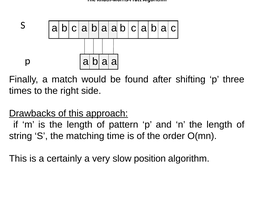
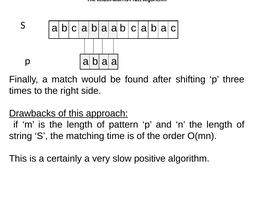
position: position -> positive
